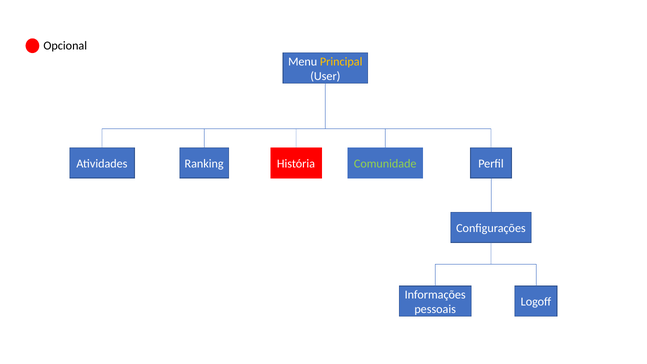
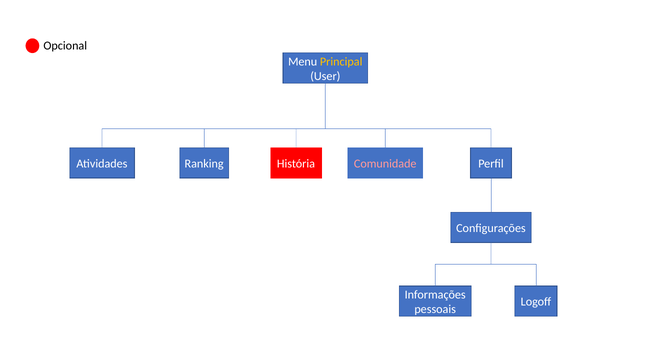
Comunidade colour: light green -> pink
